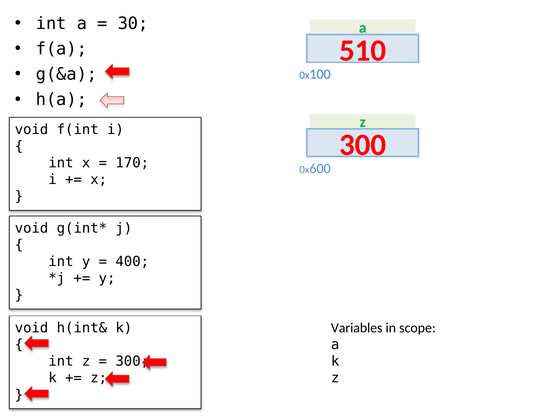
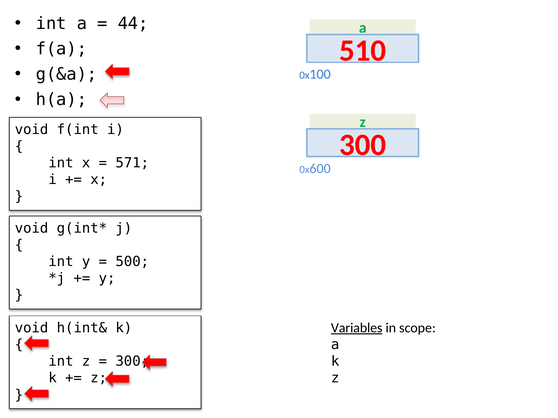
30: 30 -> 44
170: 170 -> 571
400: 400 -> 500
Variables underline: none -> present
